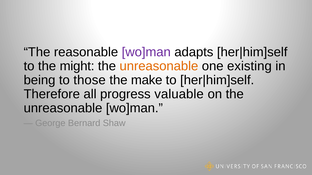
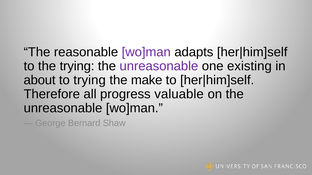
the might: might -> trying
unreasonable at (159, 66) colour: orange -> purple
being: being -> about
to those: those -> trying
